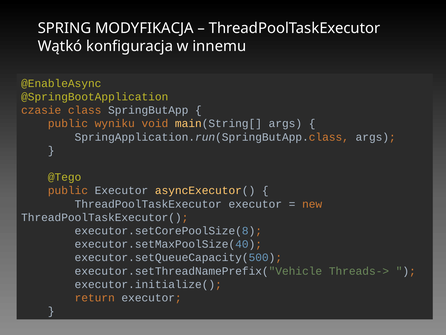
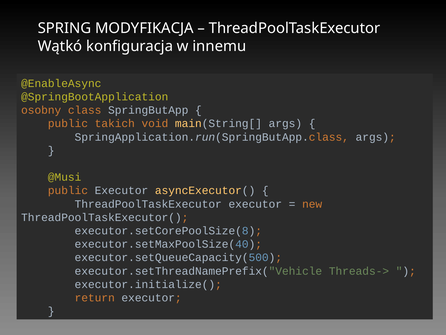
czasie: czasie -> osobny
wyniku: wyniku -> takich
@Tego: @Tego -> @Musi
